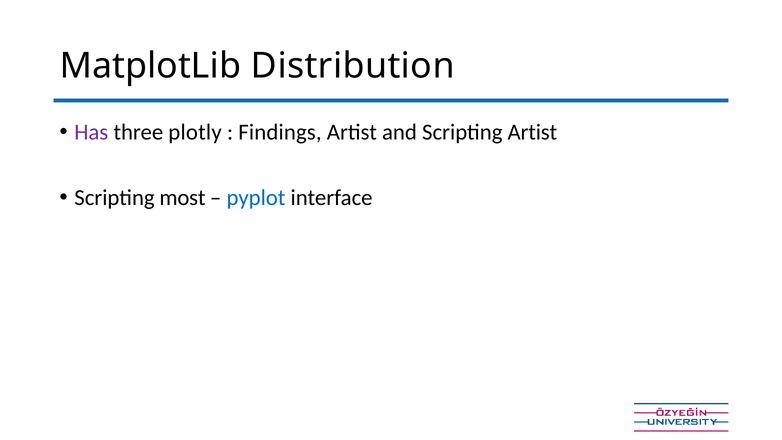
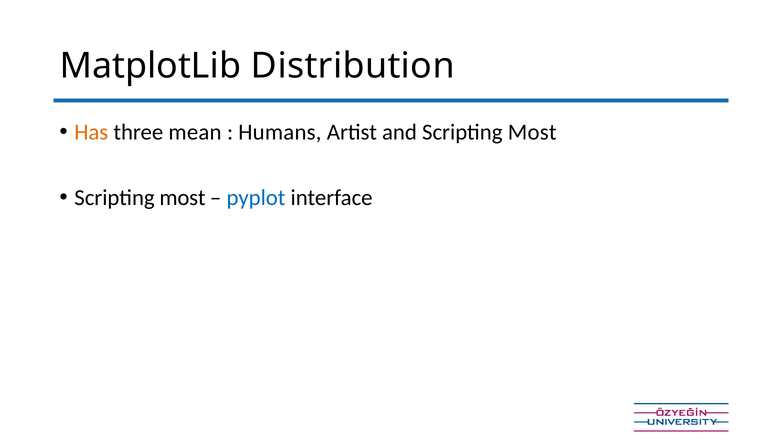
Has colour: purple -> orange
plotly: plotly -> mean
Findings: Findings -> Humans
and Scripting Artist: Artist -> Most
